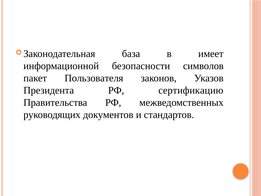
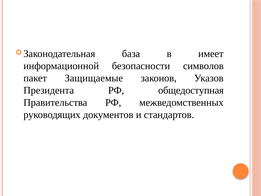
Пользователя: Пользователя -> Защищаемые
сертификацию: сертификацию -> общедоступная
